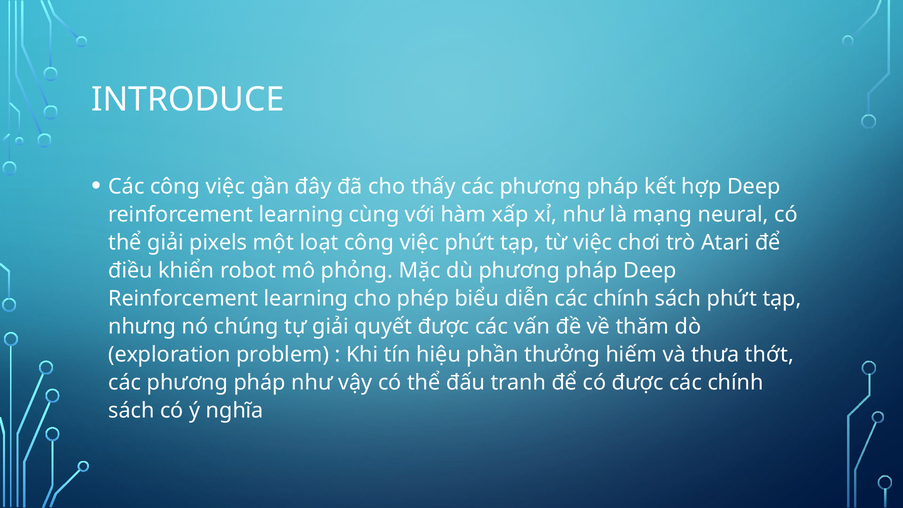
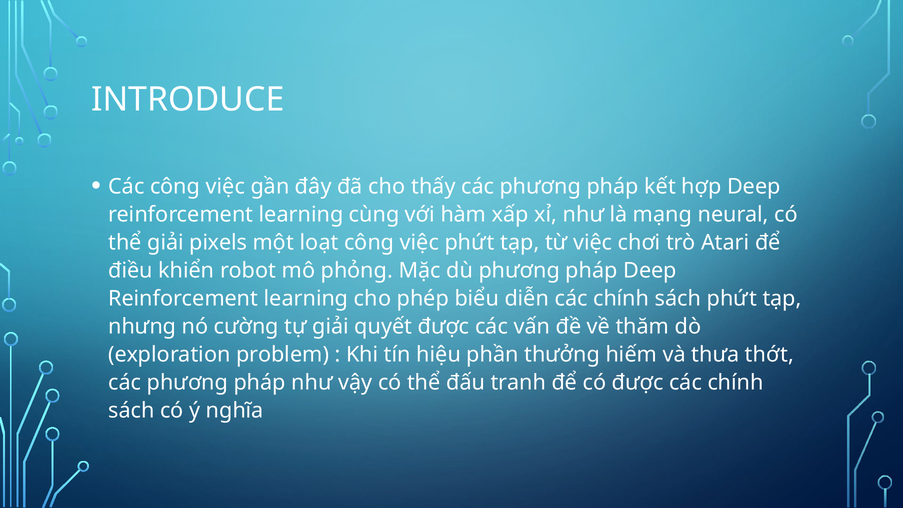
chúng: chúng -> cường
